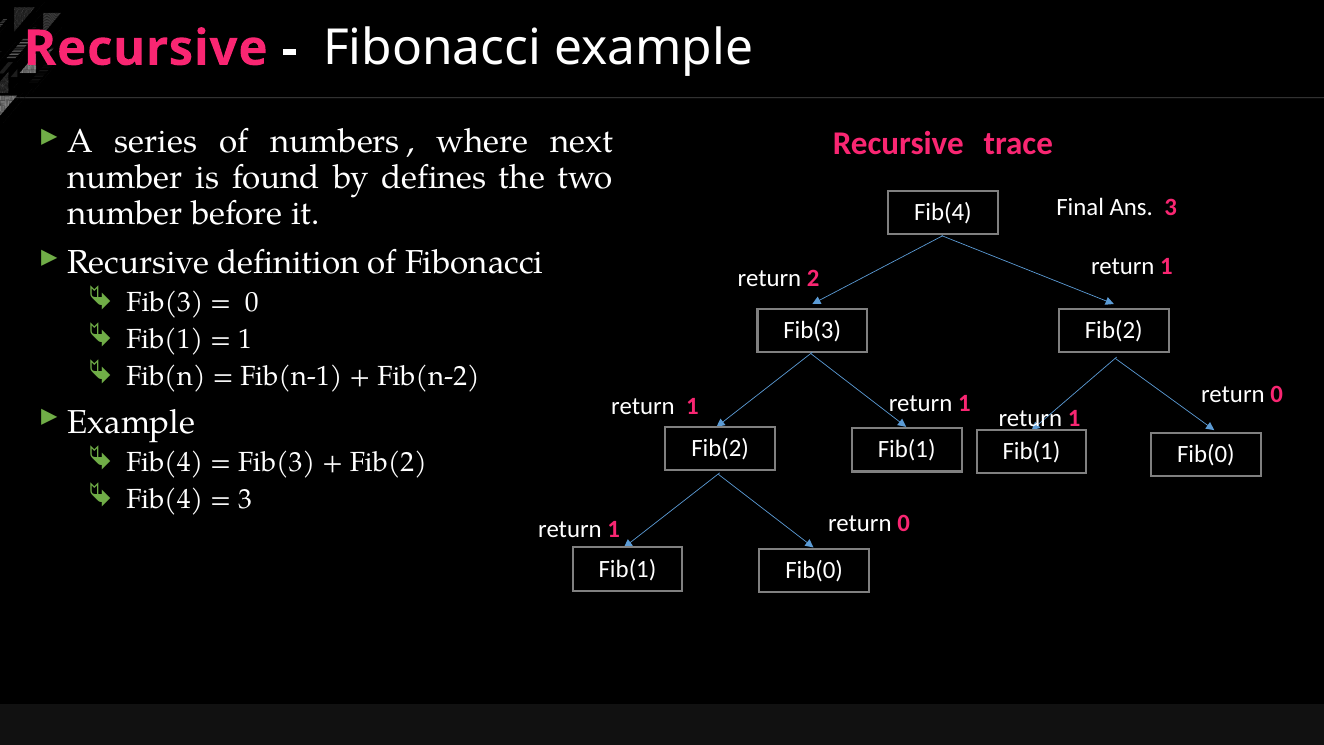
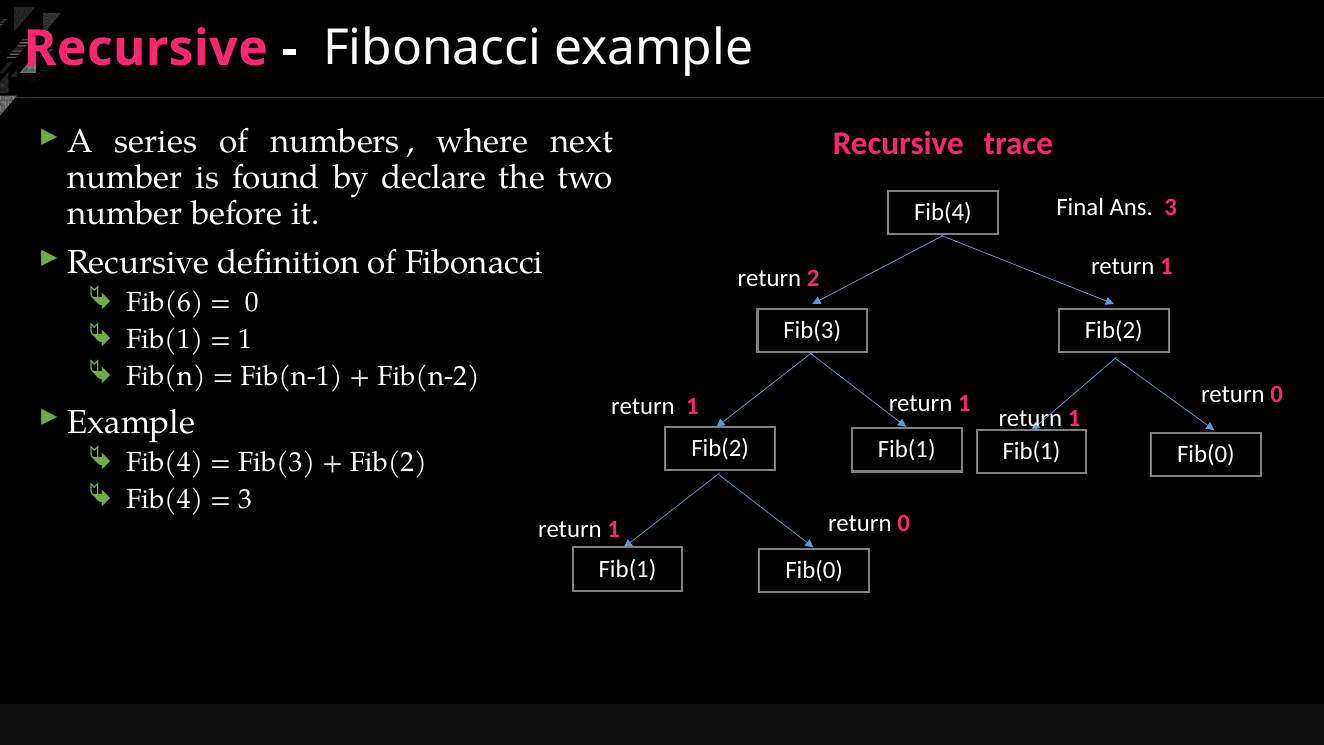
defines: defines -> declare
Fib(3 at (165, 303): Fib(3 -> Fib(6
